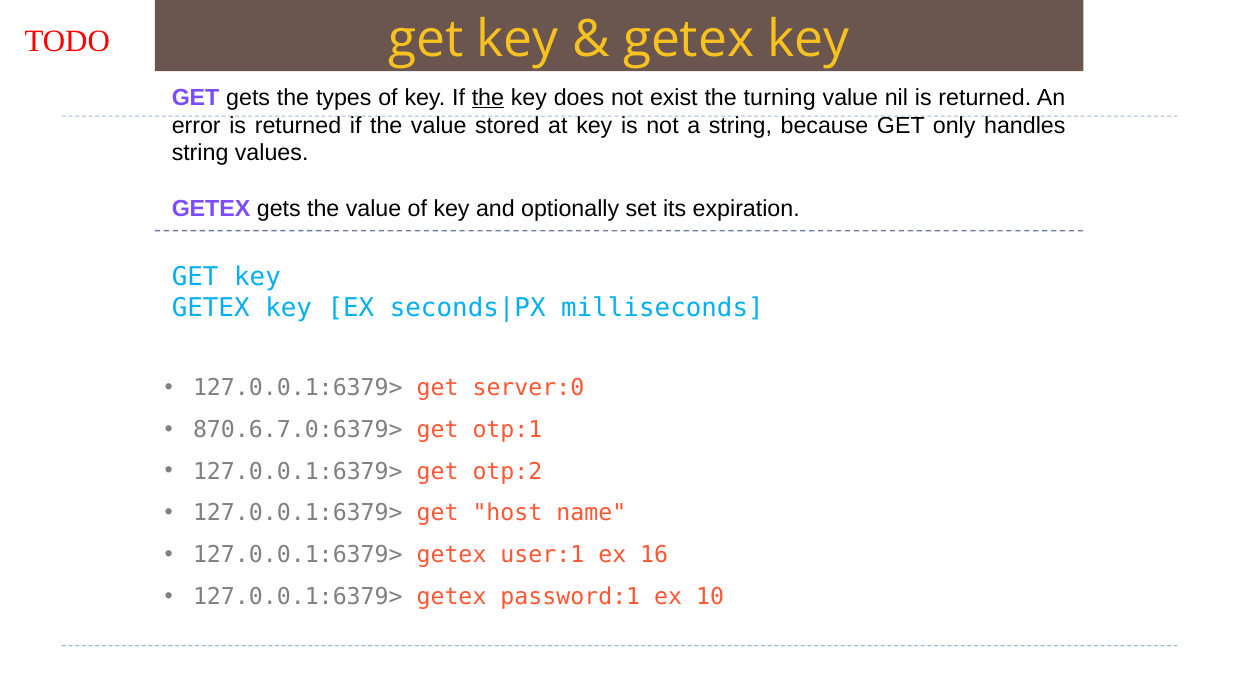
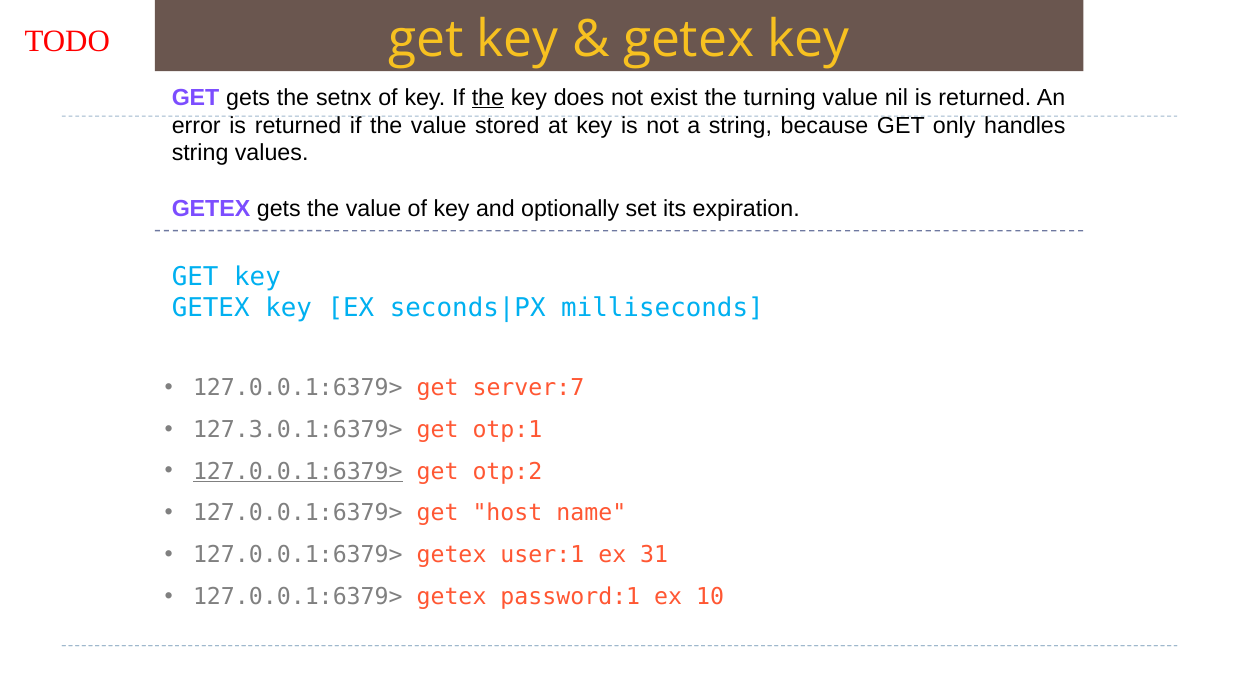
types: types -> setnx
server:0: server:0 -> server:7
870.6.7.0:6379>: 870.6.7.0:6379> -> 127.3.0.1:6379>
127.0.0.1:6379> at (298, 471) underline: none -> present
16: 16 -> 31
